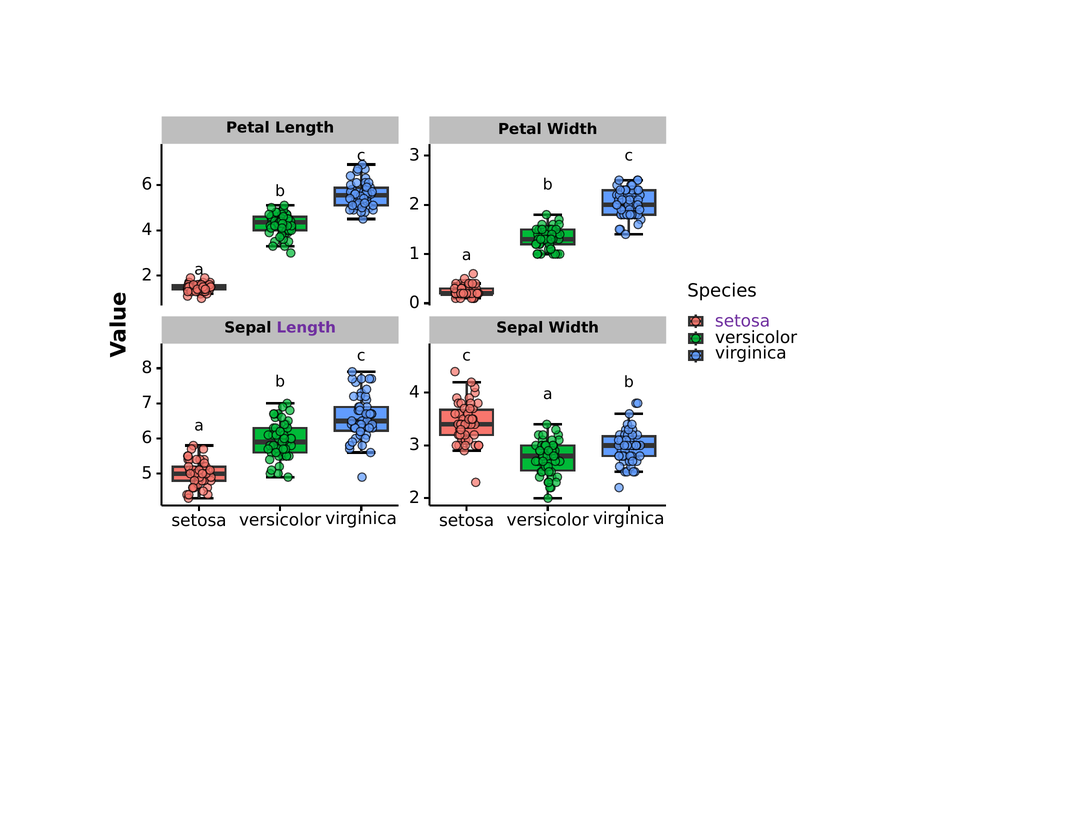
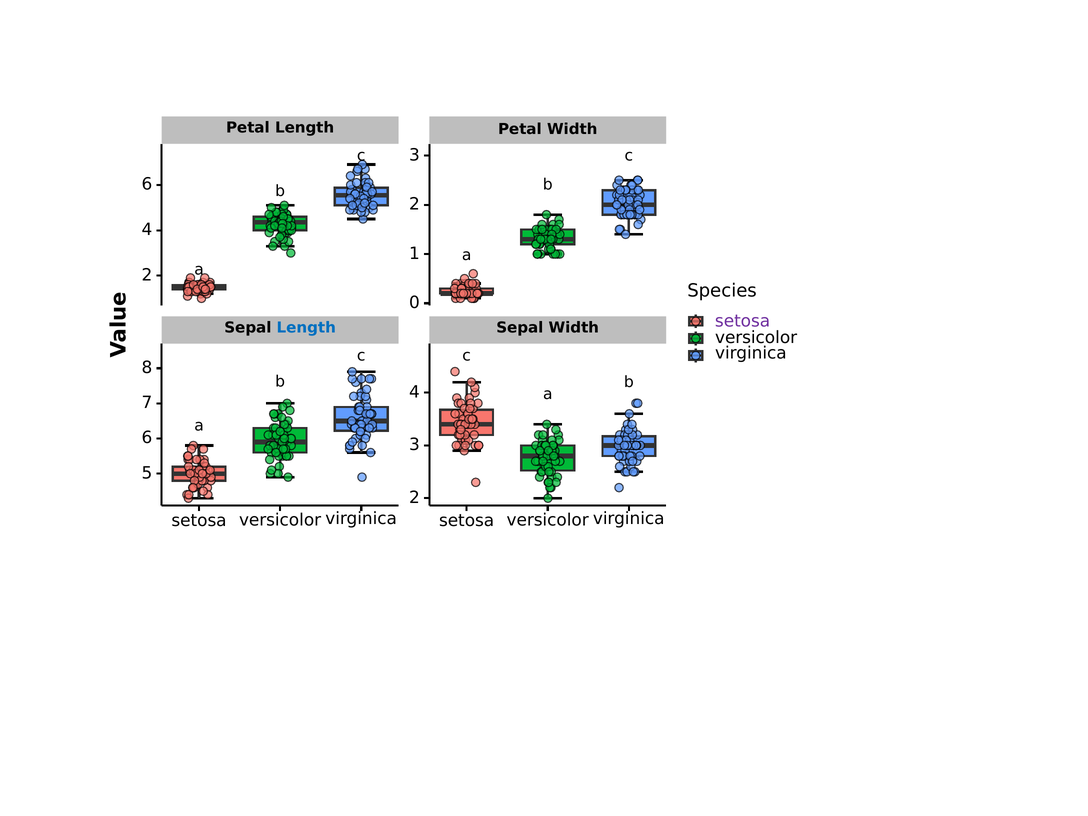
Length at (306, 328) colour: purple -> blue
